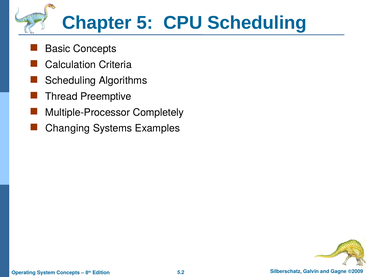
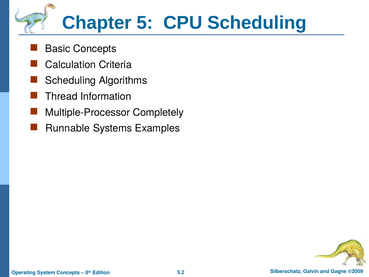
Preemptive: Preemptive -> Information
Changing: Changing -> Runnable
